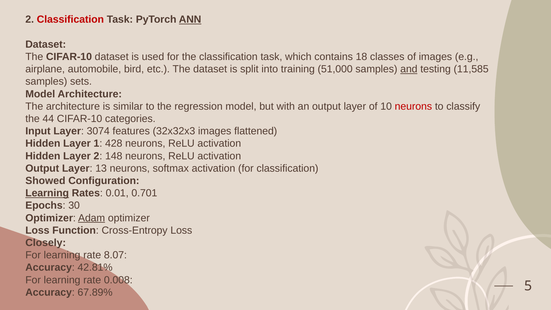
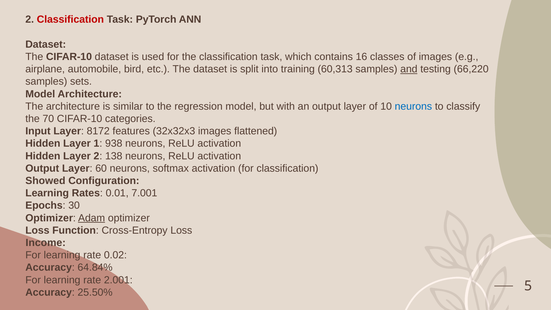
ANN underline: present -> none
18: 18 -> 16
51,000: 51,000 -> 60,313
11,585: 11,585 -> 66,220
neurons at (413, 106) colour: red -> blue
44: 44 -> 70
3074: 3074 -> 8172
428: 428 -> 938
148: 148 -> 138
13: 13 -> 60
Learning at (47, 193) underline: present -> none
0.701: 0.701 -> 7.001
Closely: Closely -> Income
8.07: 8.07 -> 0.02
42.81%: 42.81% -> 64.84%
0.008: 0.008 -> 2.001
67.89%: 67.89% -> 25.50%
